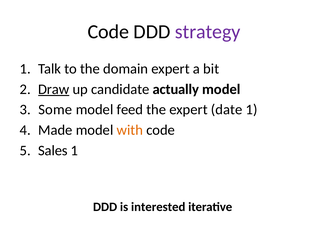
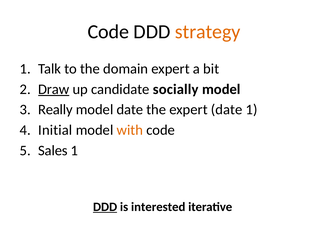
strategy colour: purple -> orange
actually: actually -> socially
Some: Some -> Really
model feed: feed -> date
Made: Made -> Initial
DDD at (105, 207) underline: none -> present
